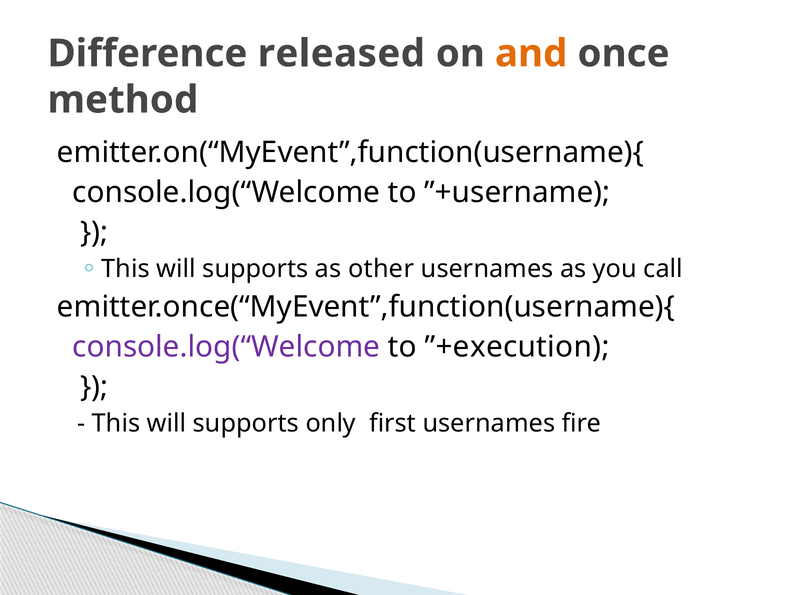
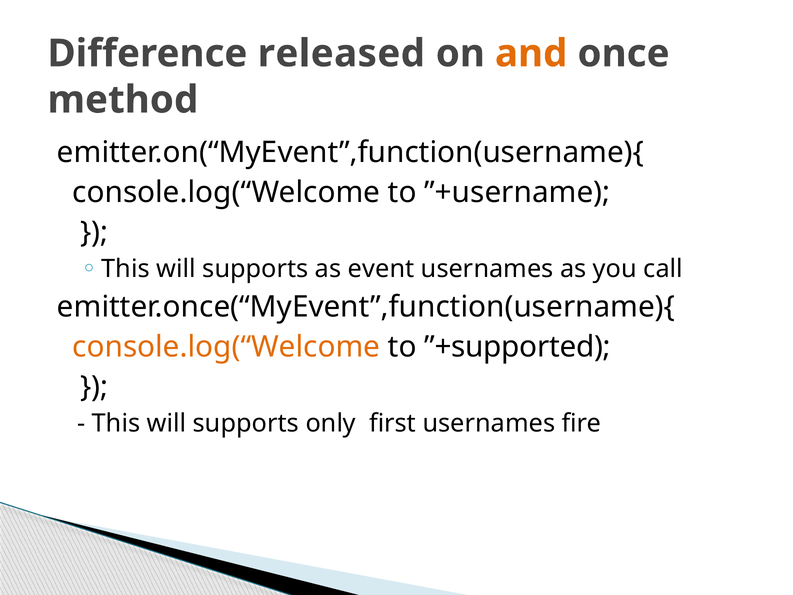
other: other -> event
console.log(“Welcome at (226, 347) colour: purple -> orange
”+execution: ”+execution -> ”+supported
